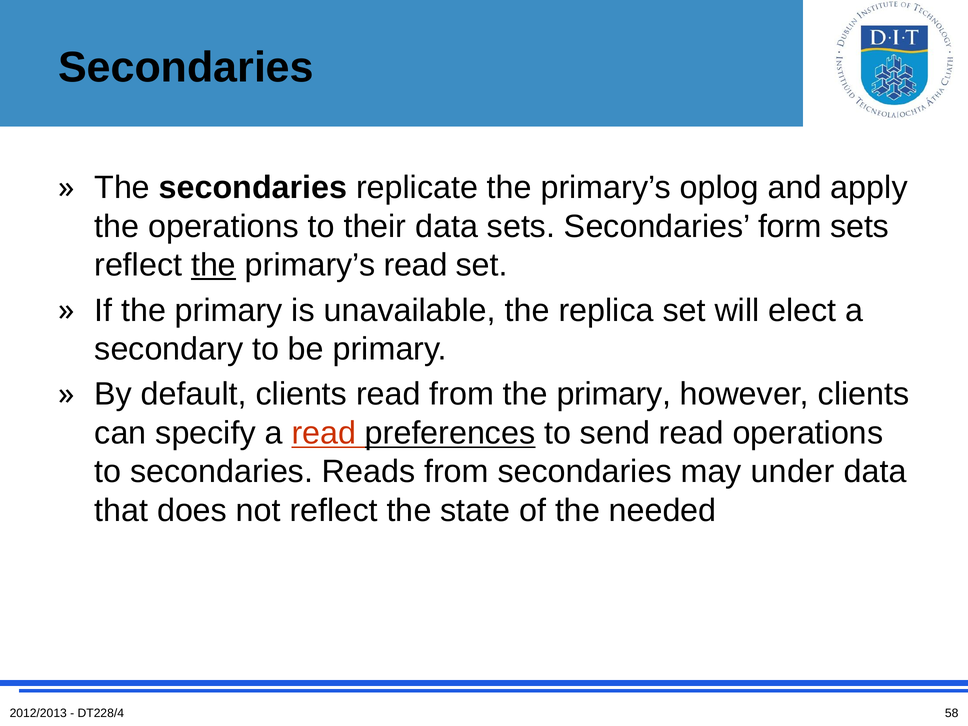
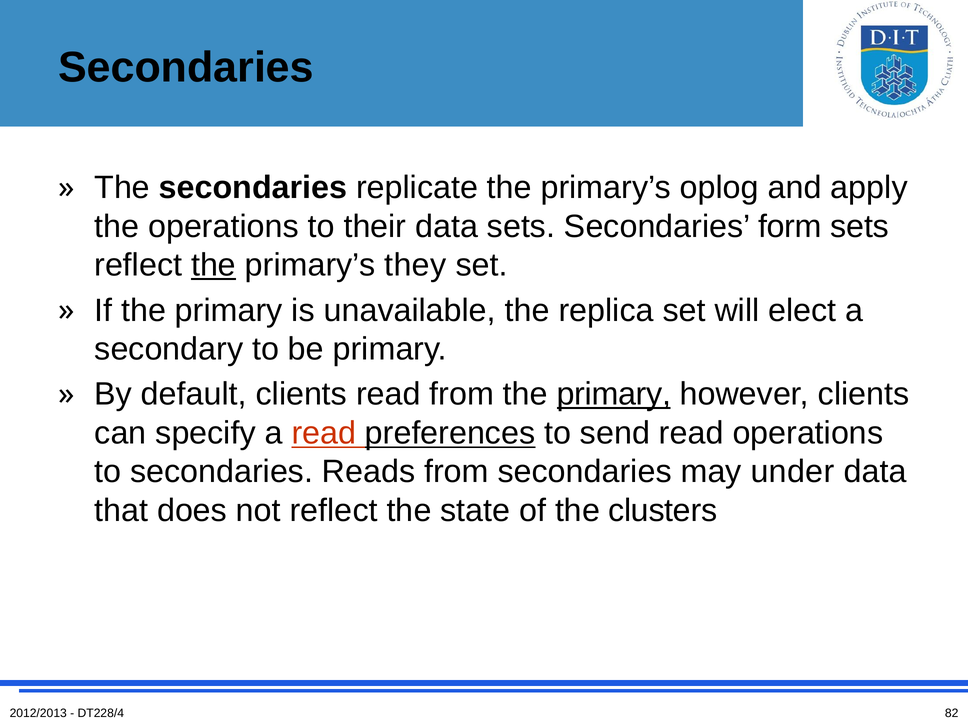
primary’s read: read -> they
primary at (614, 394) underline: none -> present
needed: needed -> clusters
58: 58 -> 82
